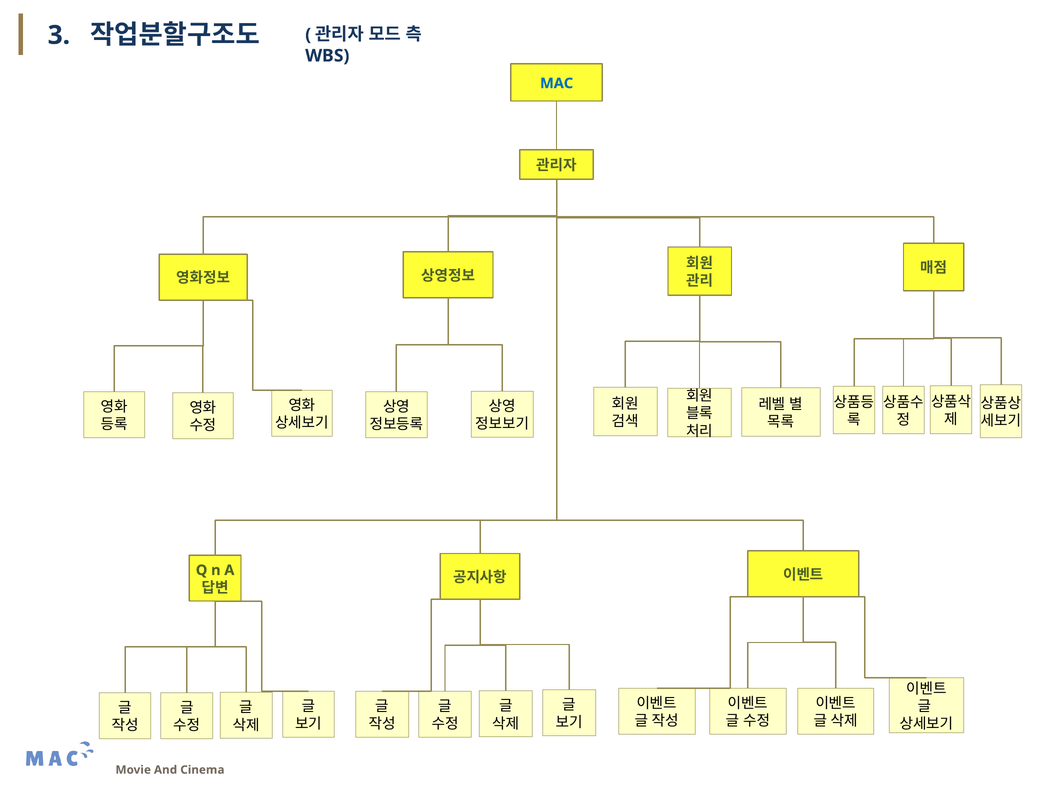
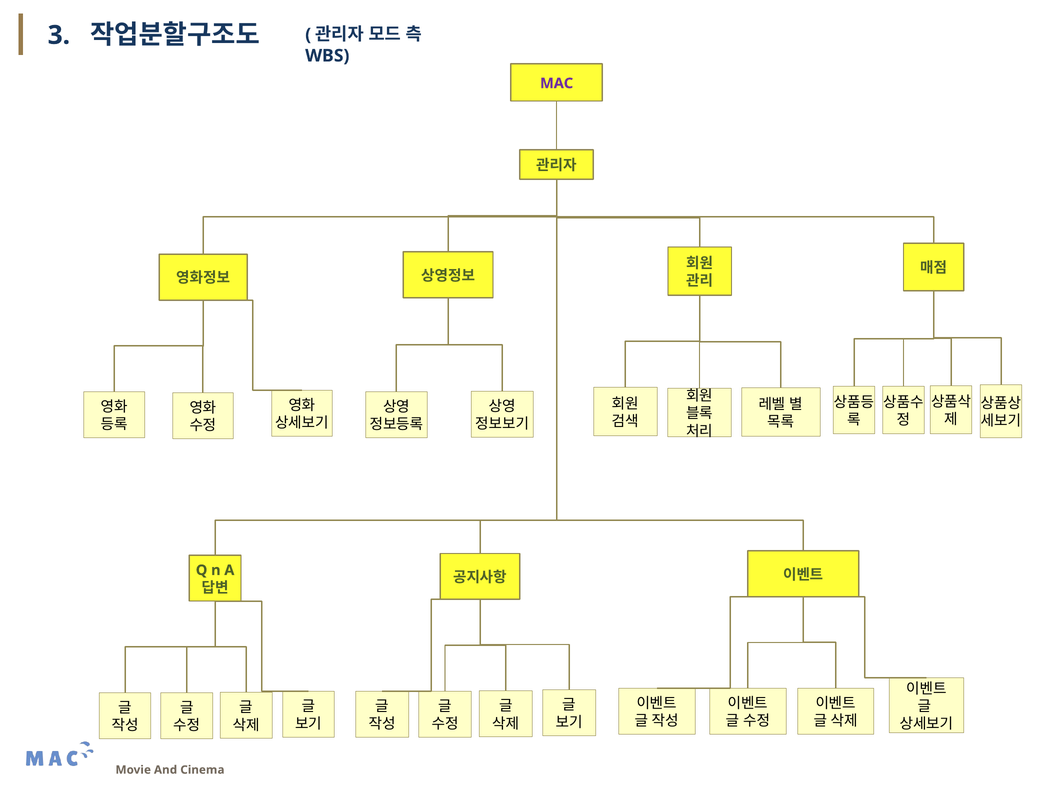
MAC colour: blue -> purple
